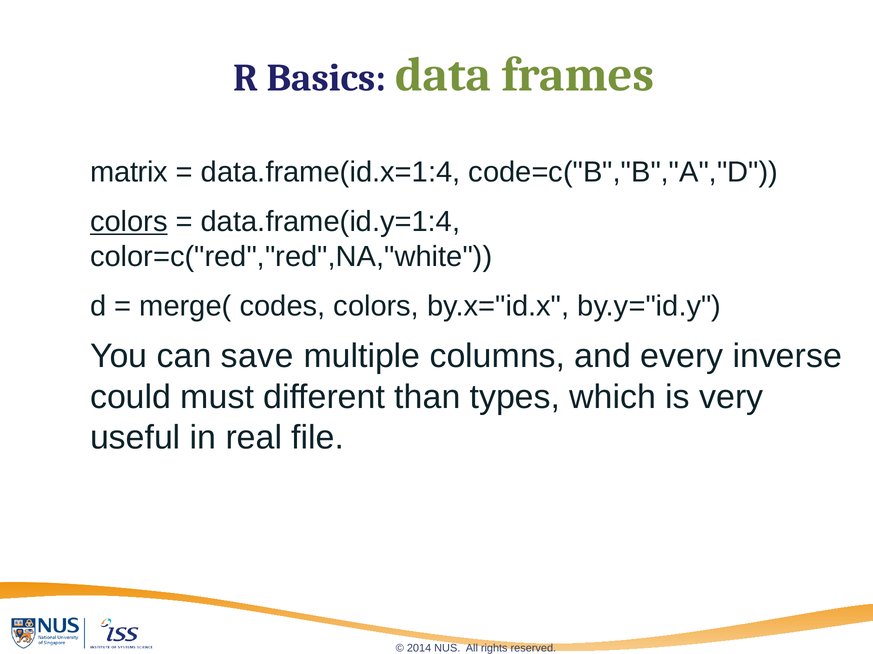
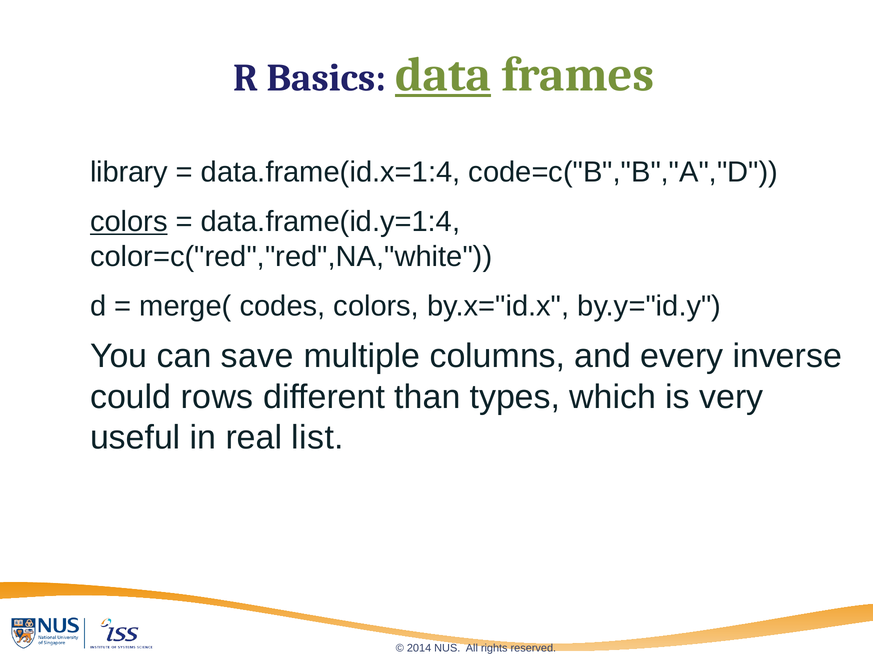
data underline: none -> present
matrix: matrix -> library
must: must -> rows
file: file -> list
